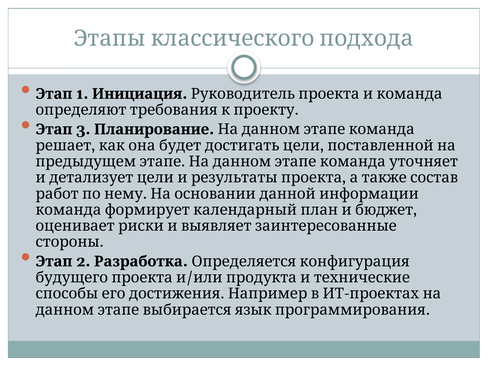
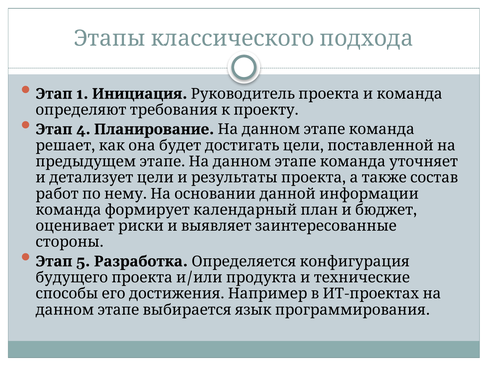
3: 3 -> 4
2: 2 -> 5
